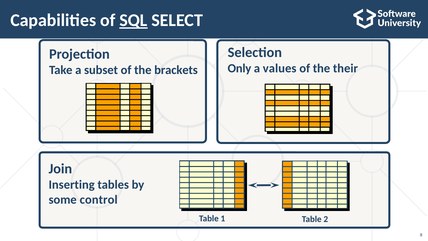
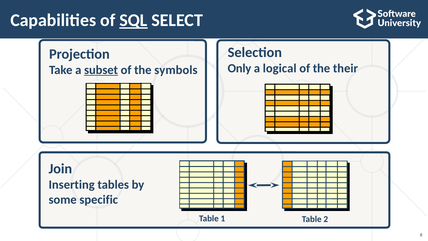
values: values -> logical
subset underline: none -> present
brackets: brackets -> symbols
control: control -> specific
